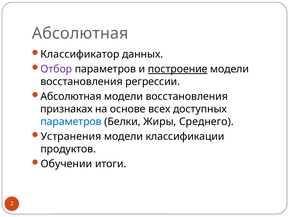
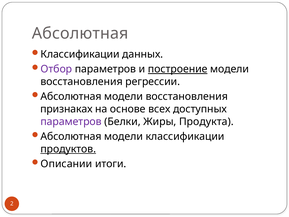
Классификатор at (80, 54): Классификатор -> Классификации
параметров at (71, 121) colour: blue -> purple
Среднего: Среднего -> Продукта
Устранения at (71, 136): Устранения -> Абсолютная
продуктов underline: none -> present
Обучении: Обучении -> Описании
